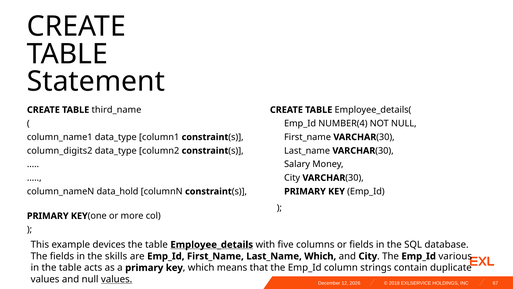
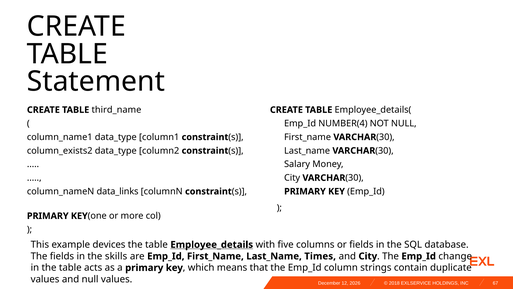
column_digits2: column_digits2 -> column_exists2
data_hold: data_hold -> data_links
Last_Name Which: Which -> Times
various: various -> change
values at (117, 279) underline: present -> none
